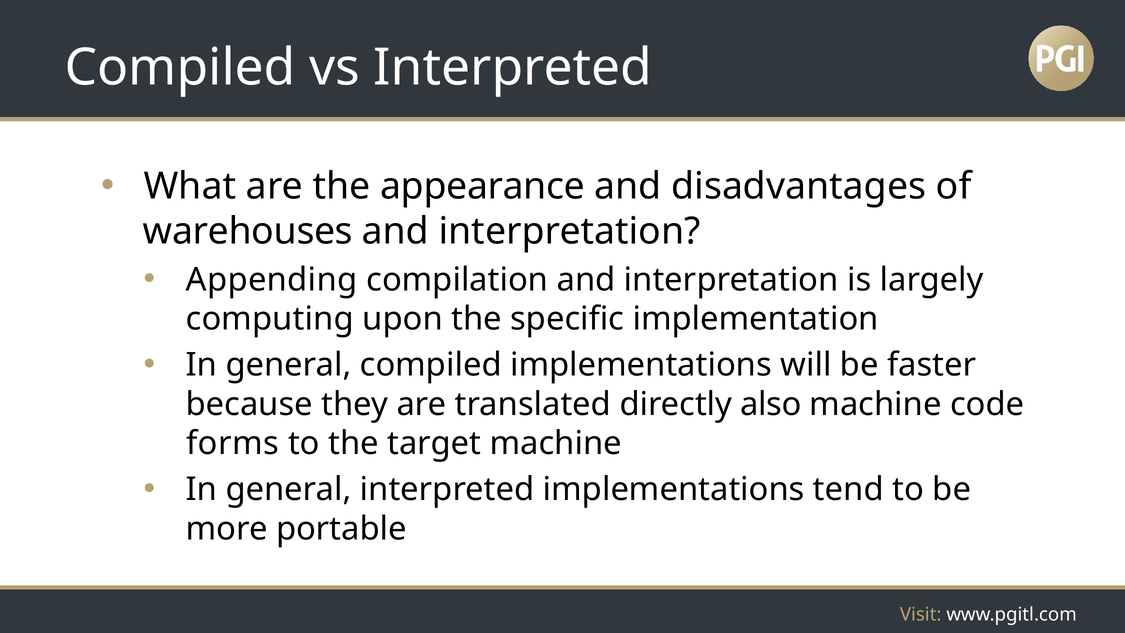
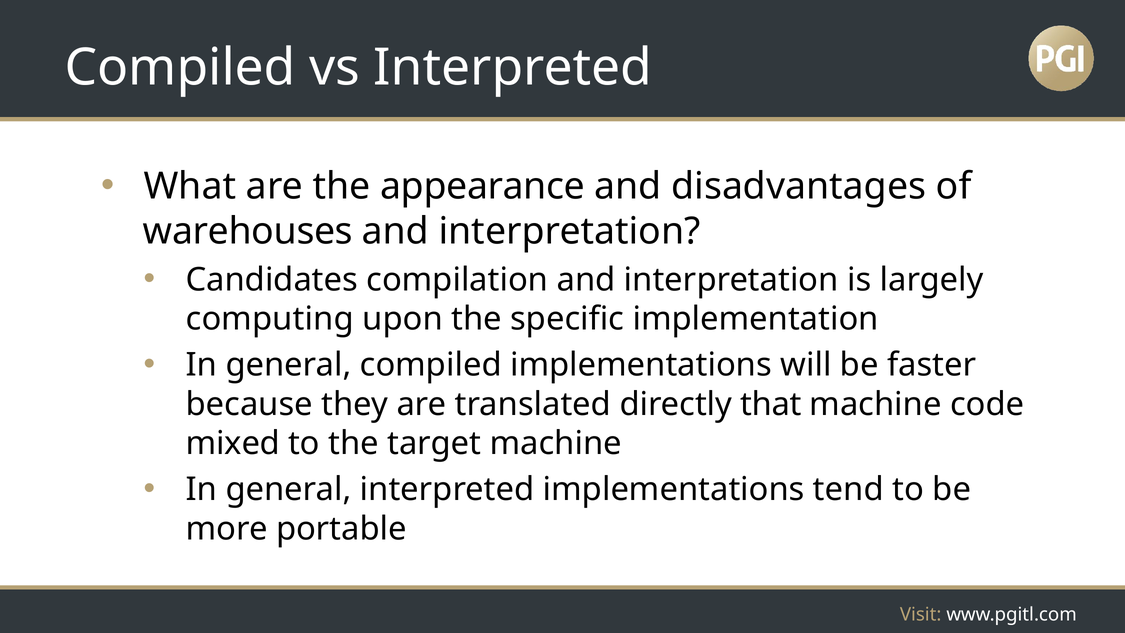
Appending: Appending -> Candidates
also: also -> that
forms: forms -> mixed
